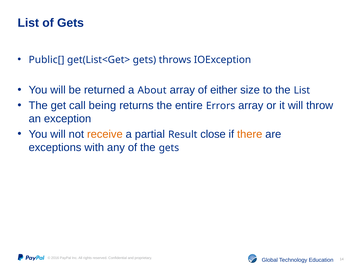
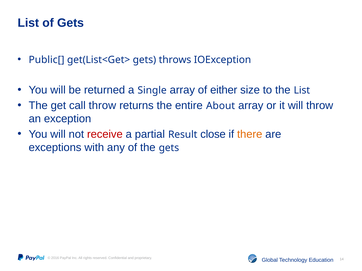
About: About -> Single
call being: being -> throw
Errors: Errors -> About
receive colour: orange -> red
